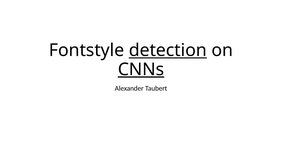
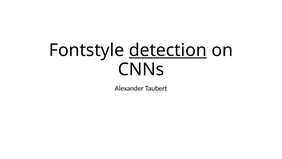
CNNs underline: present -> none
